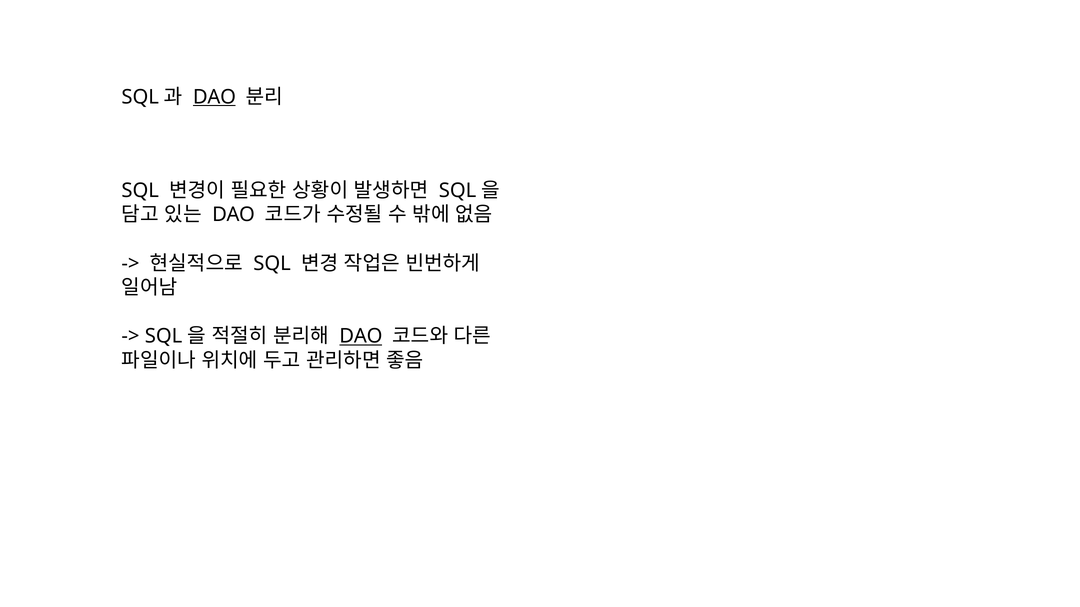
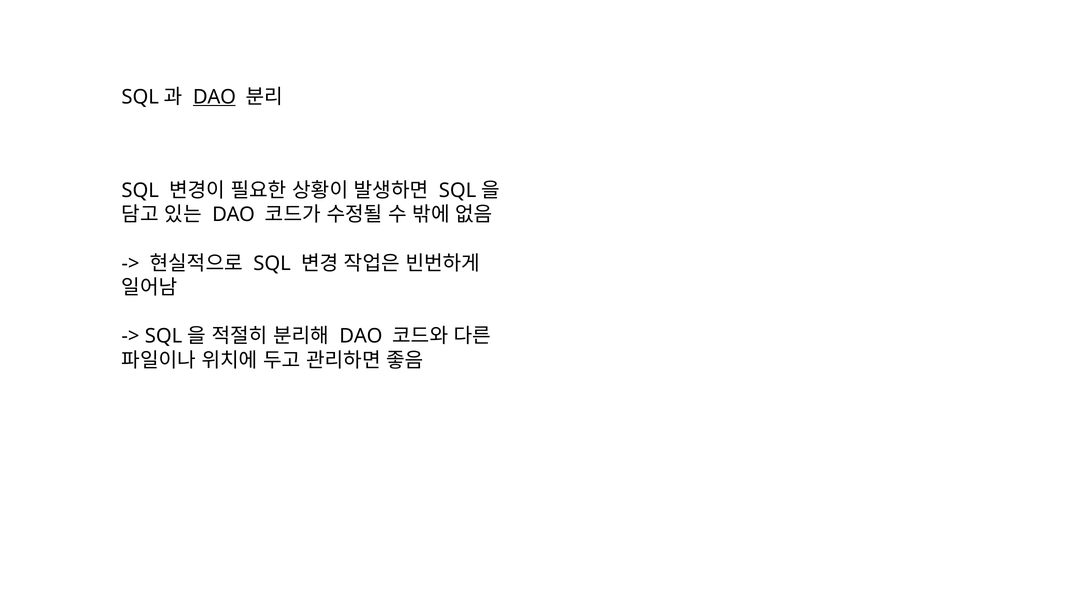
DAO at (361, 336) underline: present -> none
